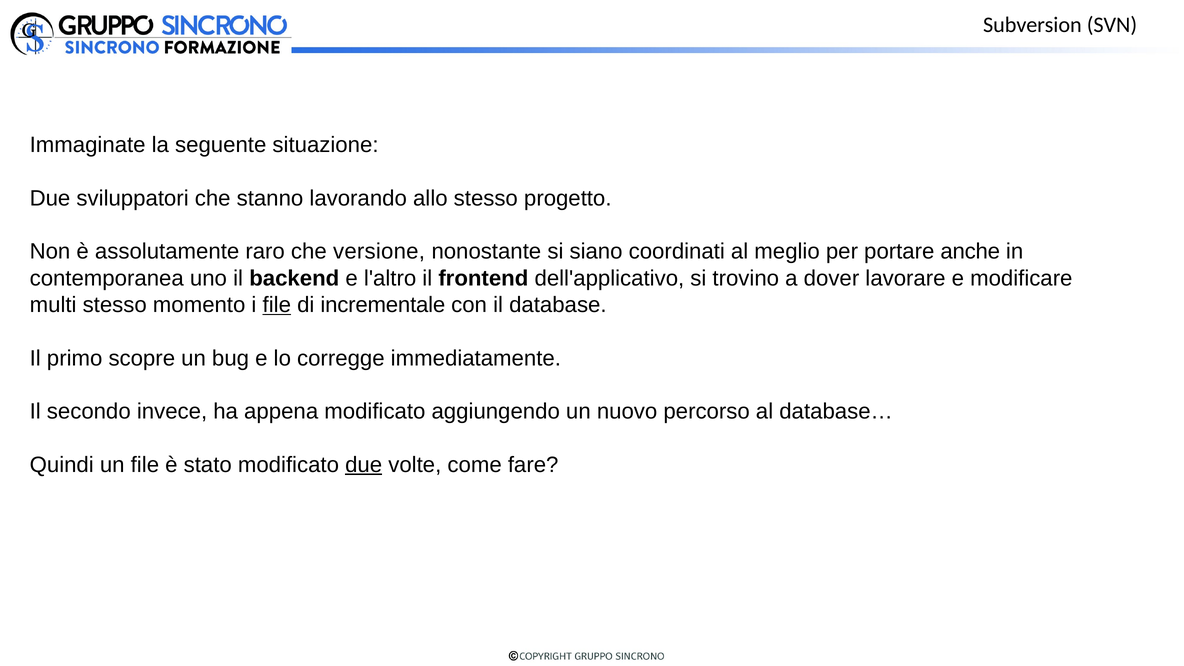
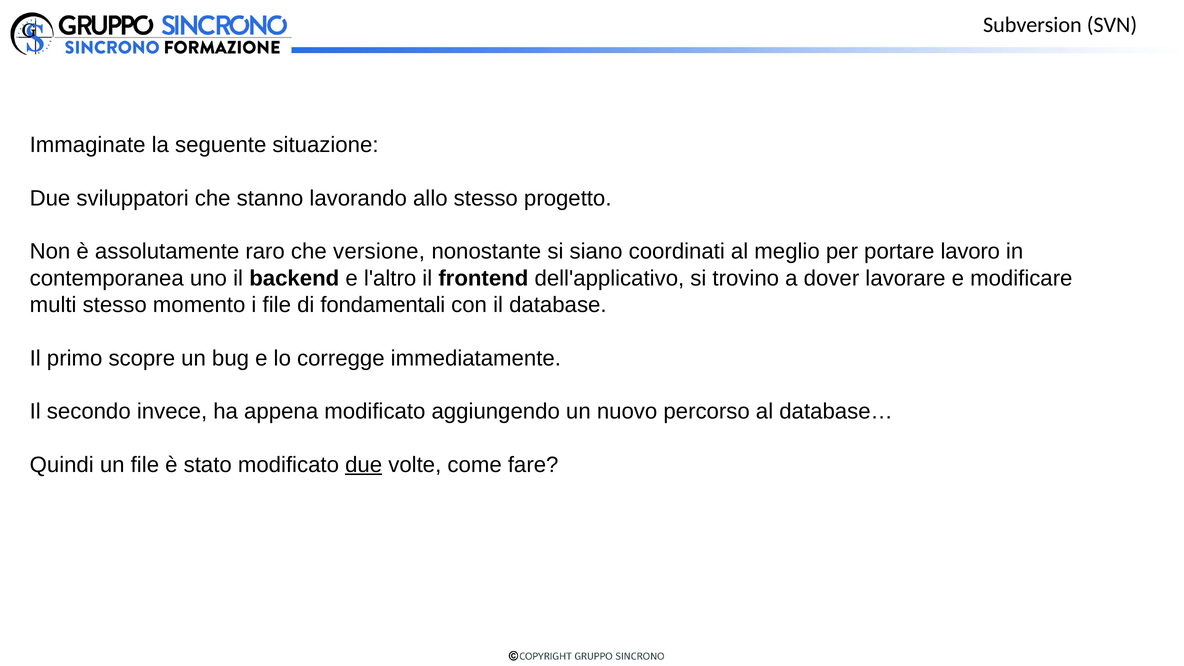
anche: anche -> lavoro
file at (277, 305) underline: present -> none
incrementale: incrementale -> fondamentali
